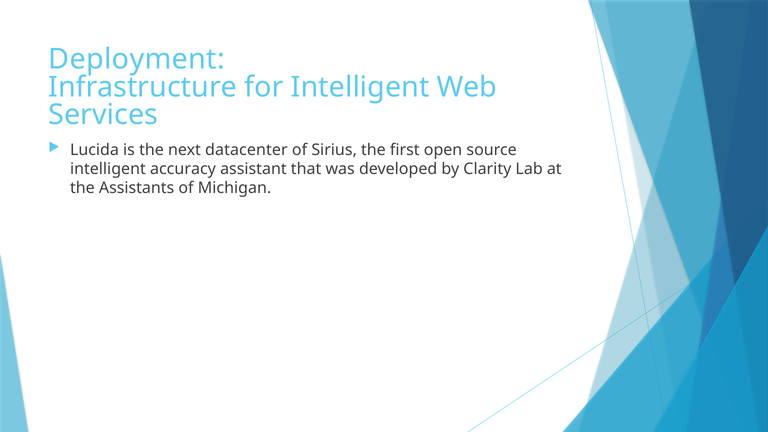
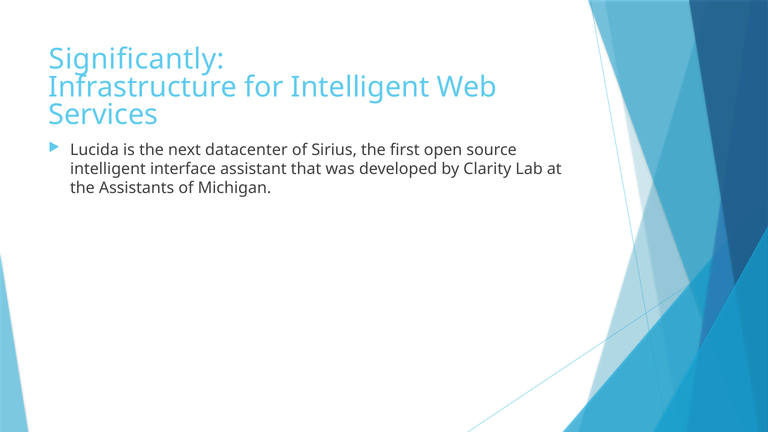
Deployment: Deployment -> Significantly
accuracy: accuracy -> interface
